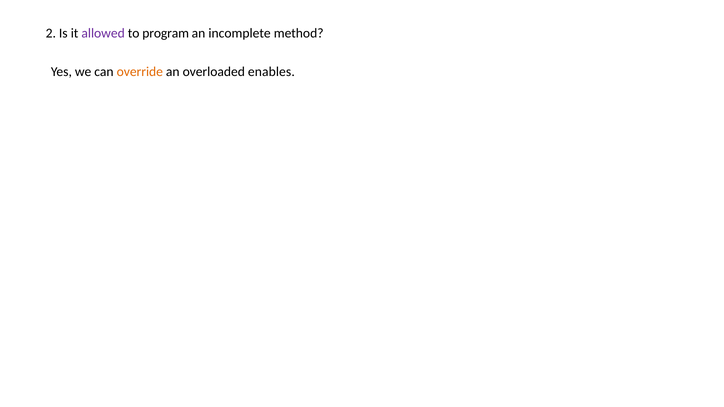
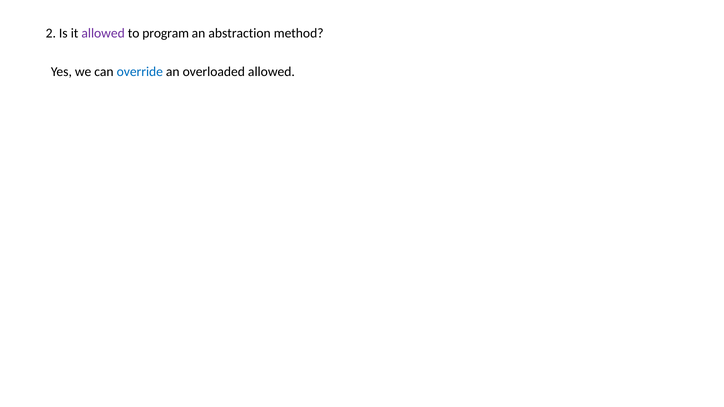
incomplete: incomplete -> abstraction
override colour: orange -> blue
overloaded enables: enables -> allowed
